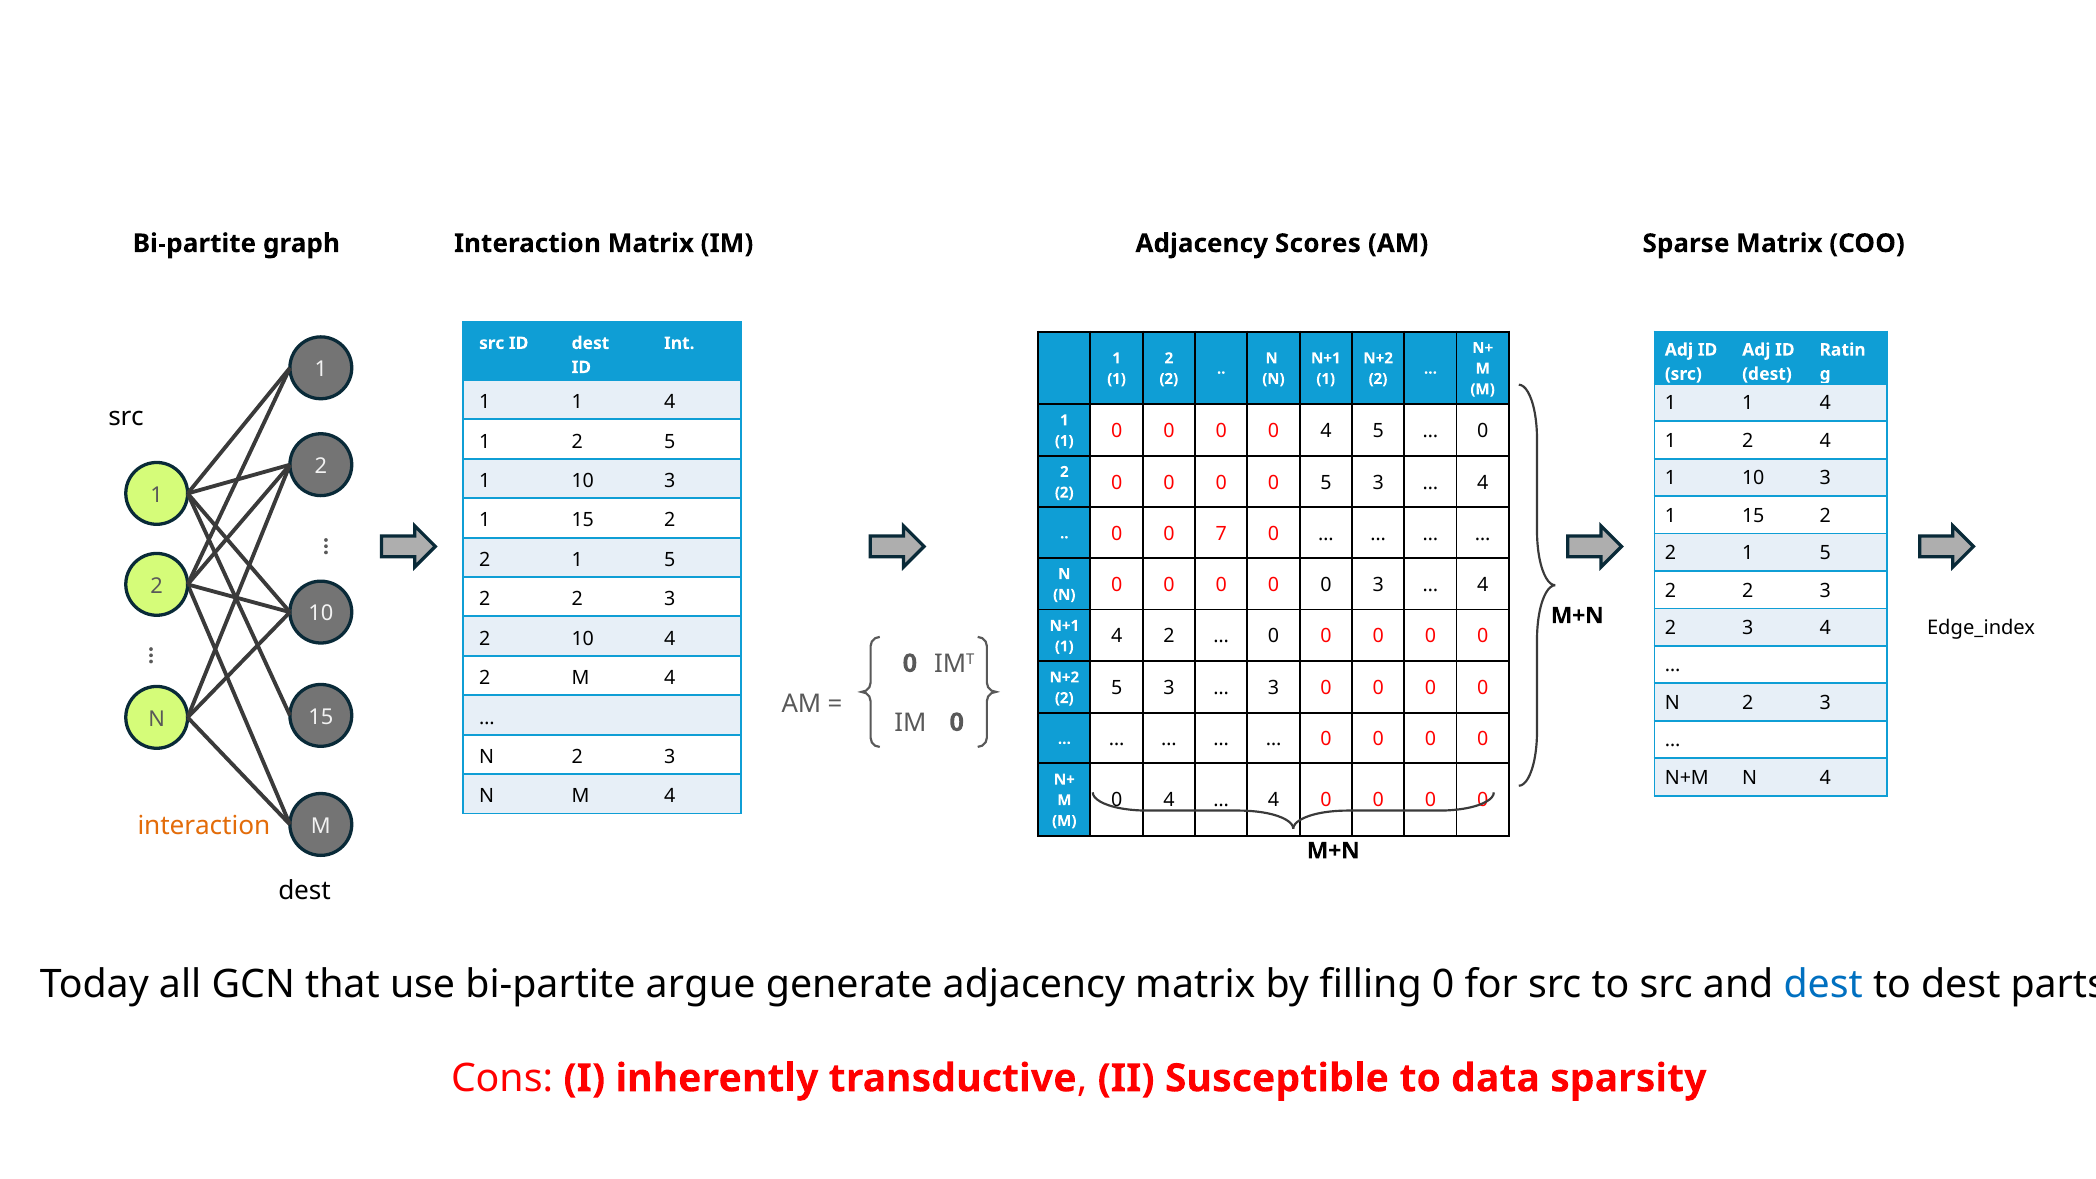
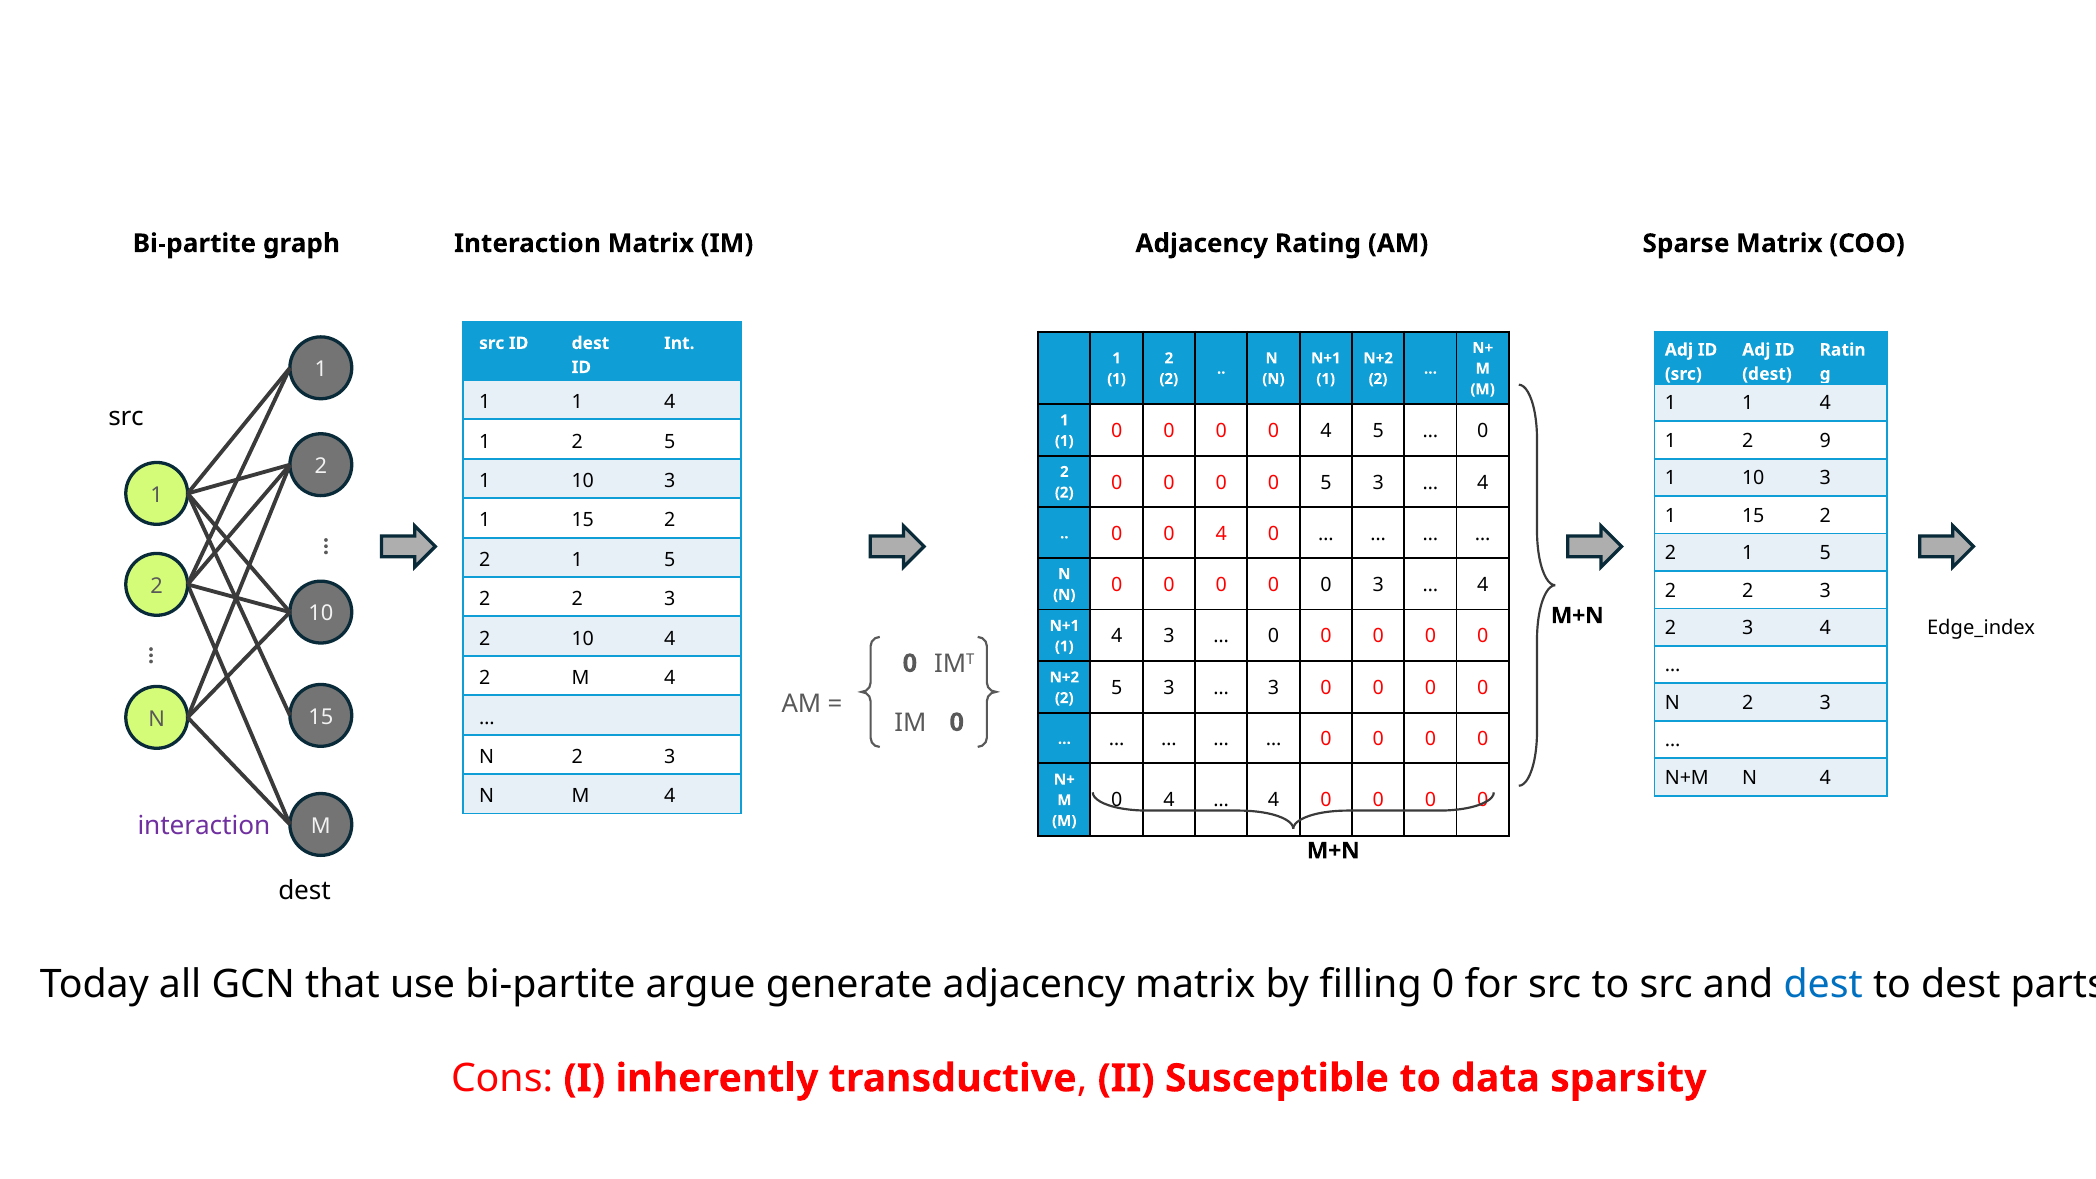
Scores: Scores -> Rating
2 4: 4 -> 9
7 at (1221, 534): 7 -> 4
2 at (1169, 636): 2 -> 3
interaction at (204, 826) colour: orange -> purple
